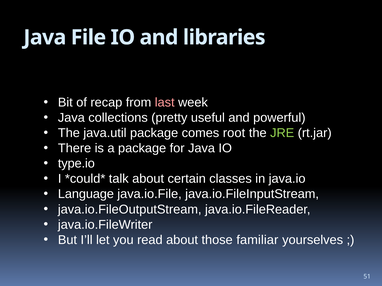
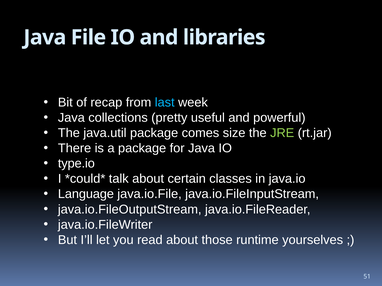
last colour: pink -> light blue
root: root -> size
familiar: familiar -> runtime
